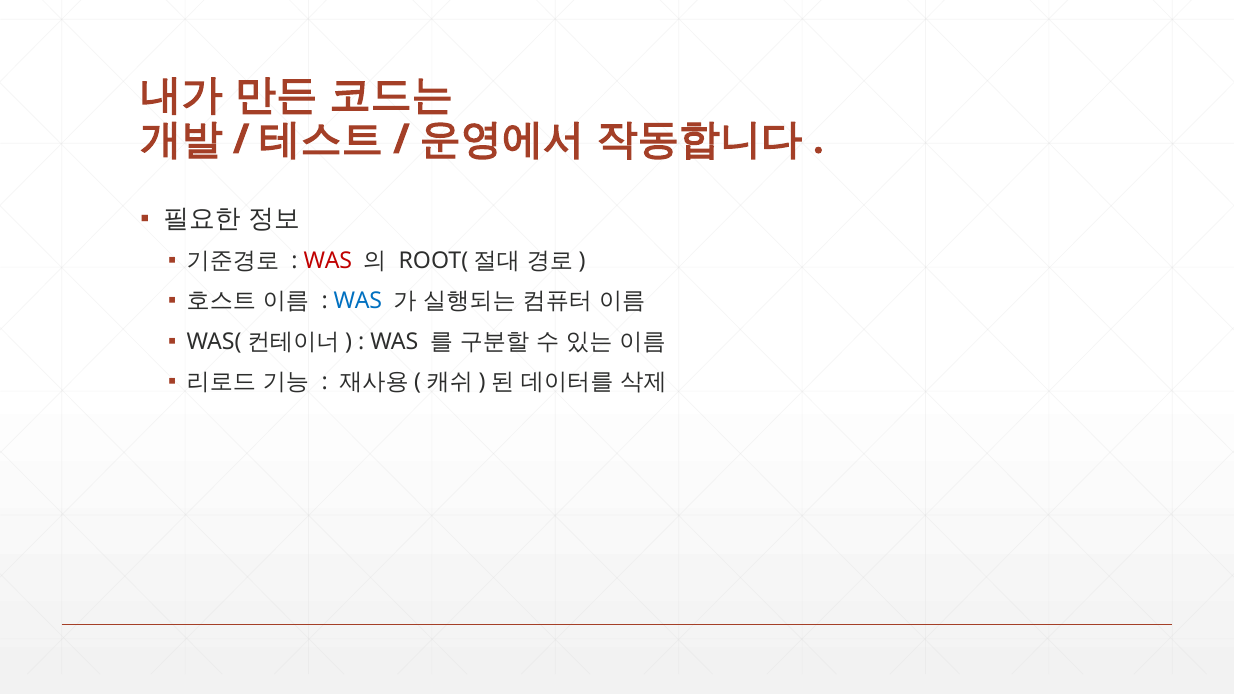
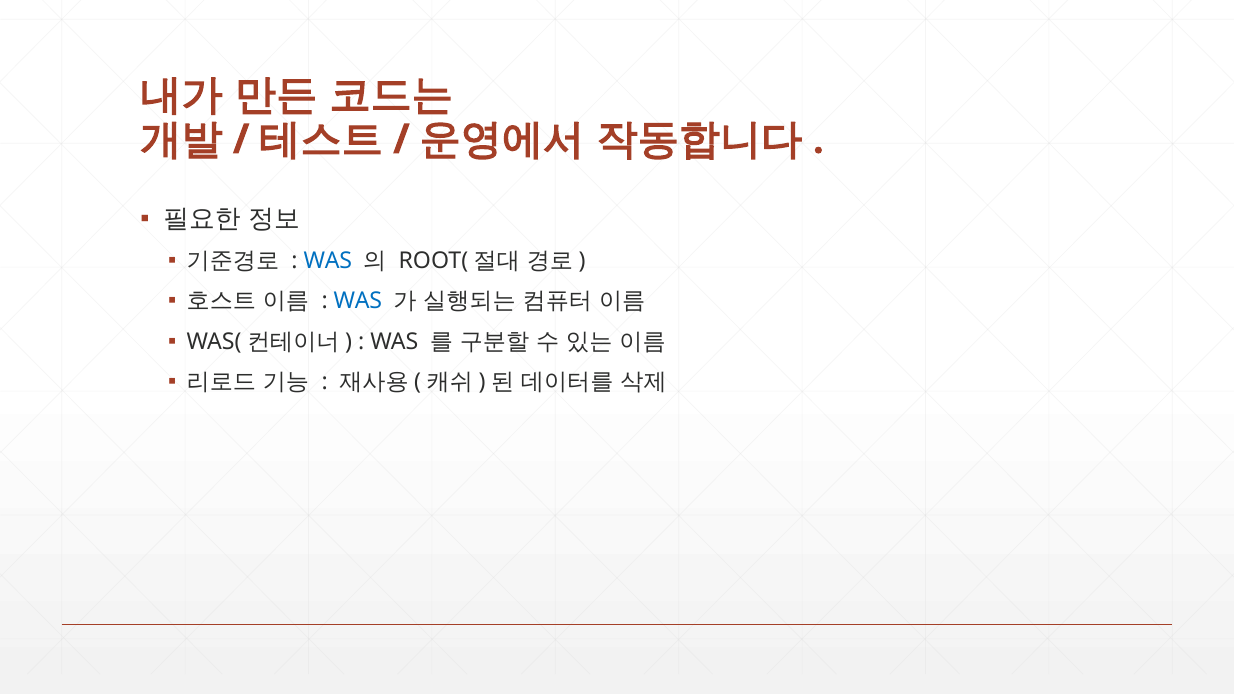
WAS at (328, 261) colour: red -> blue
